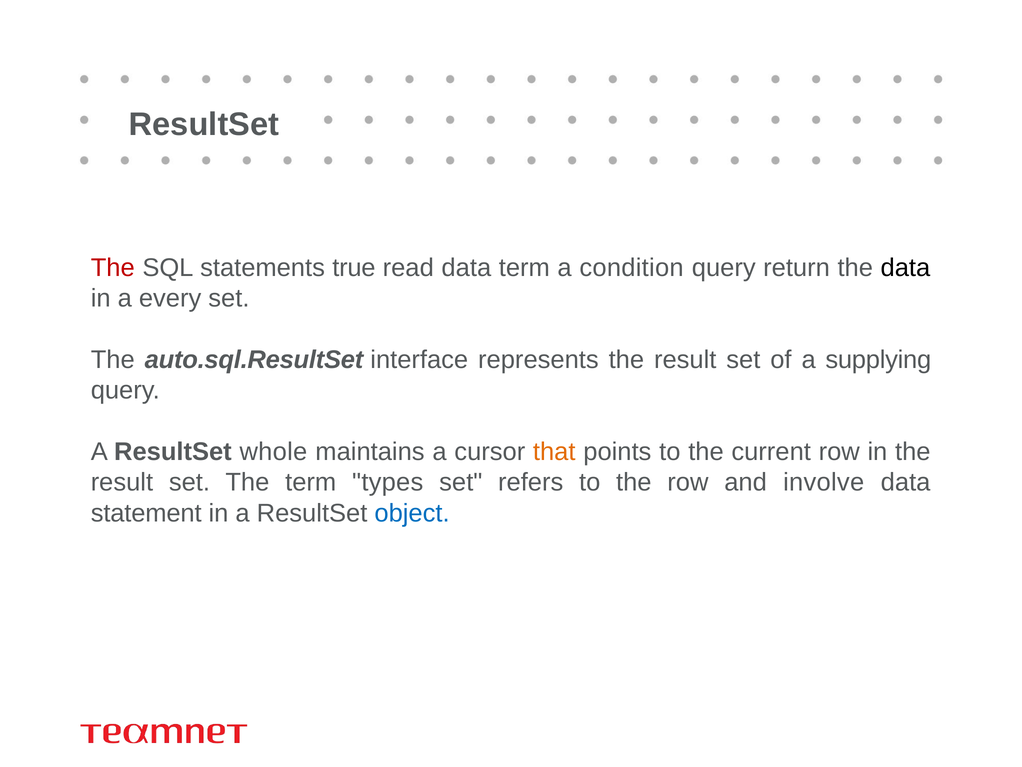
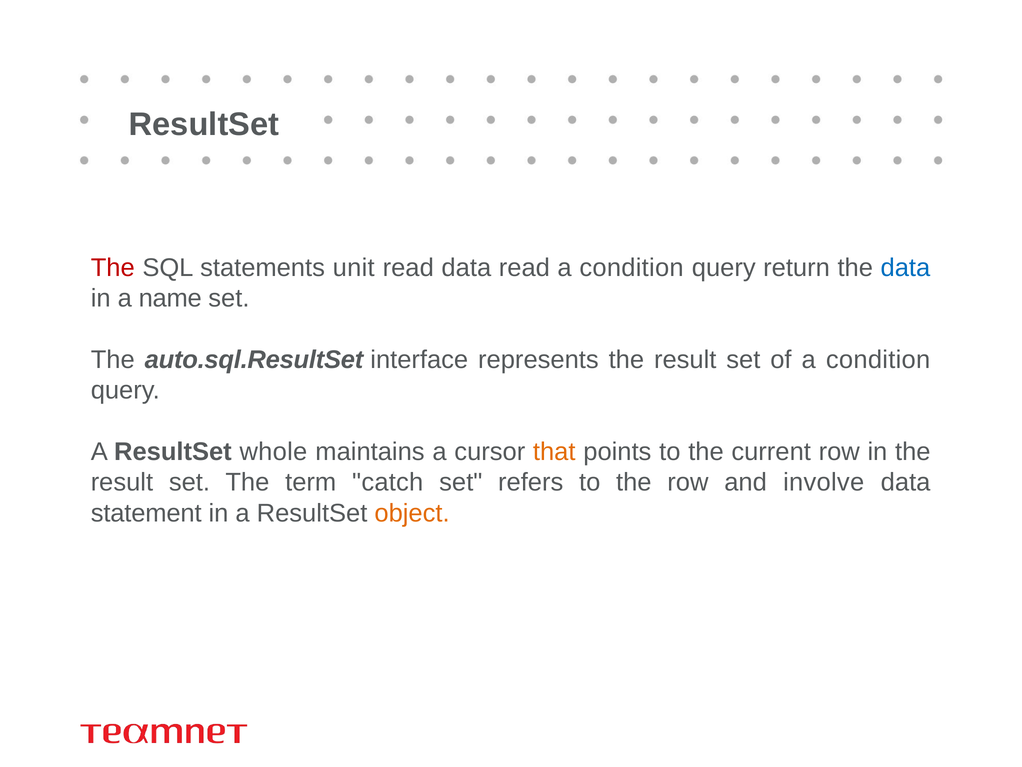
true: true -> unit
data term: term -> read
data at (905, 268) colour: black -> blue
every: every -> name
of a supplying: supplying -> condition
types: types -> catch
object colour: blue -> orange
